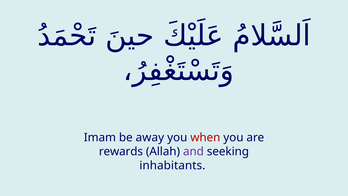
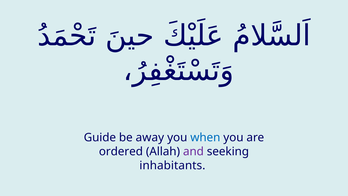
Imam: Imam -> Guide
when colour: red -> blue
rewards: rewards -> ordered
